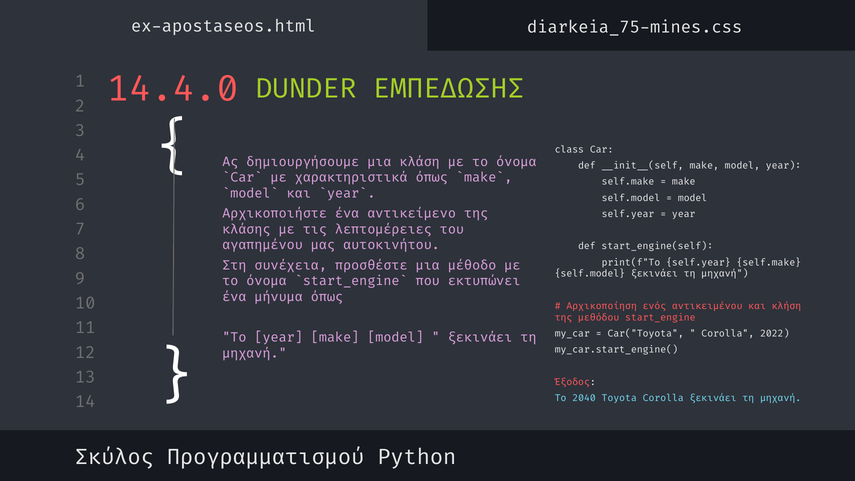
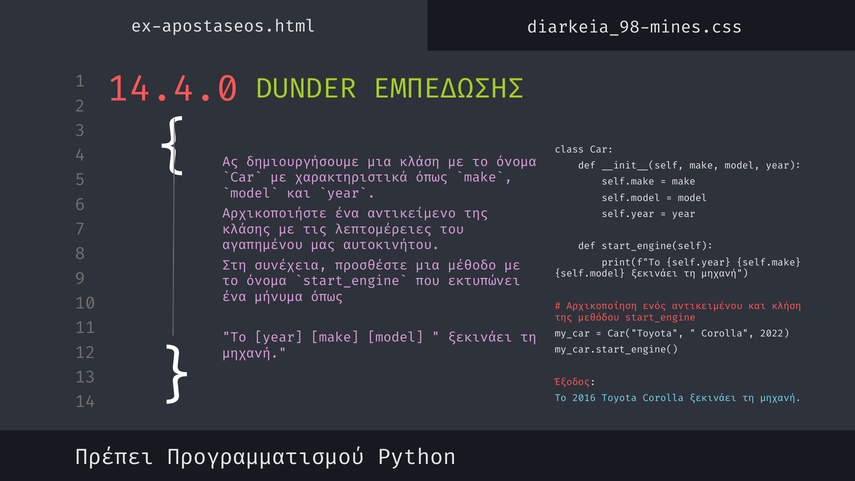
diarkeia_75-mines.css: diarkeia_75-mines.css -> diarkeia_98-mines.css
2040: 2040 -> 2016
Σκύλος: Σκύλος -> Πρέπει
